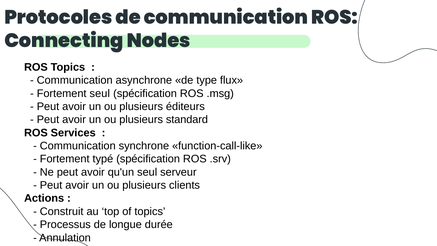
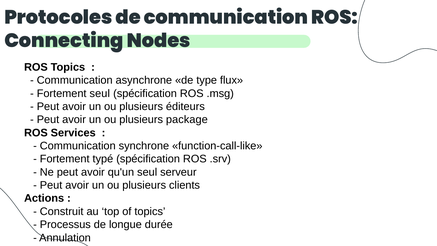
standard: standard -> package
